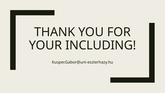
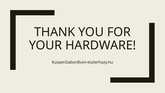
INCLUDING: INCLUDING -> HARDWARE
